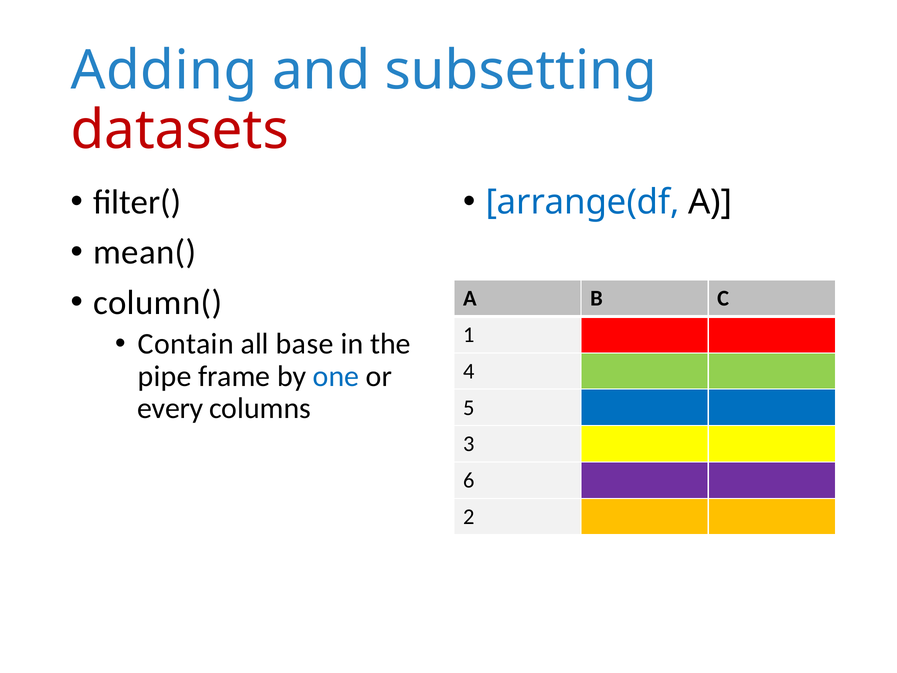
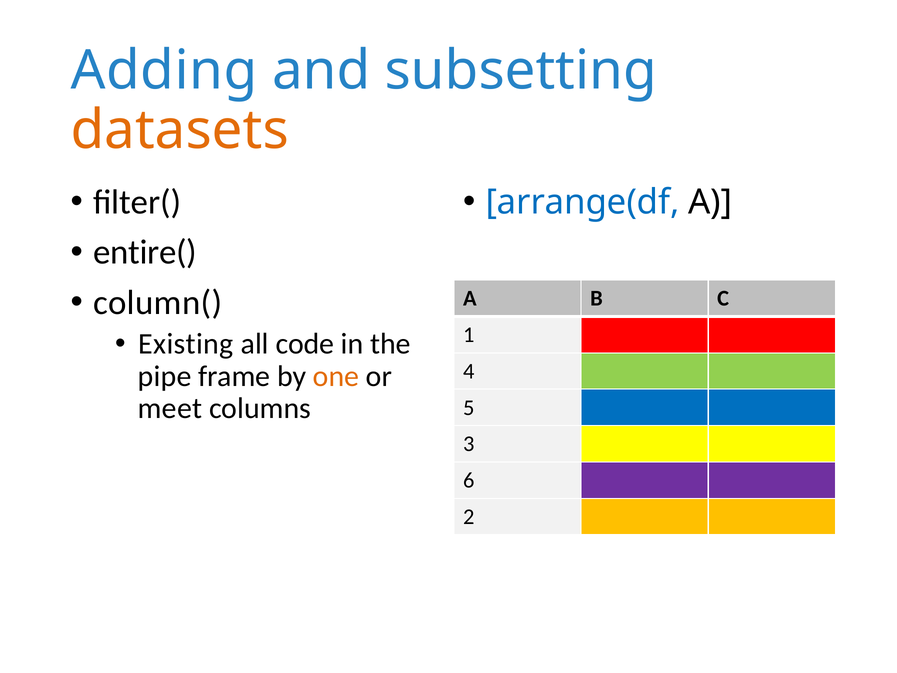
datasets colour: red -> orange
mean(: mean( -> entire(
Contain: Contain -> Existing
base: base -> code
one colour: blue -> orange
every: every -> meet
